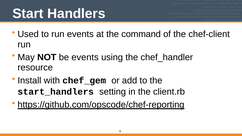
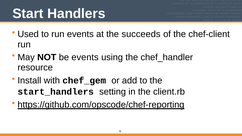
command: command -> succeeds
